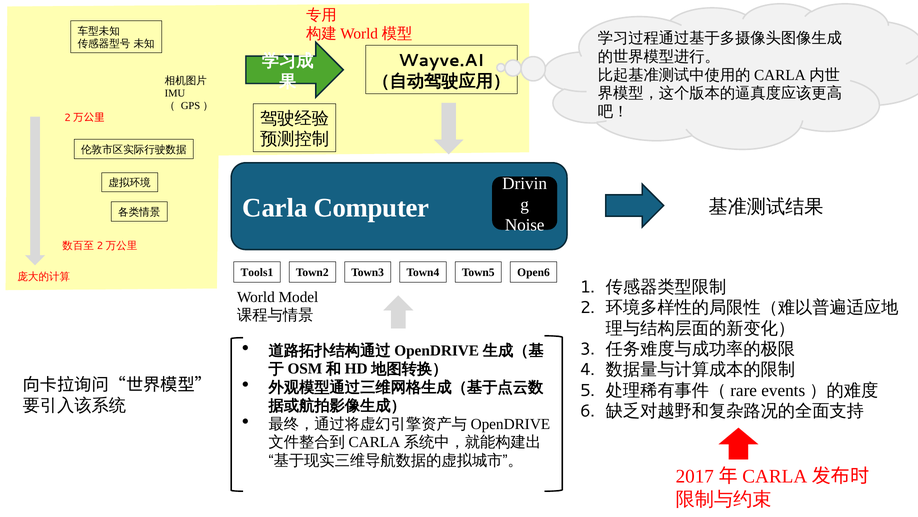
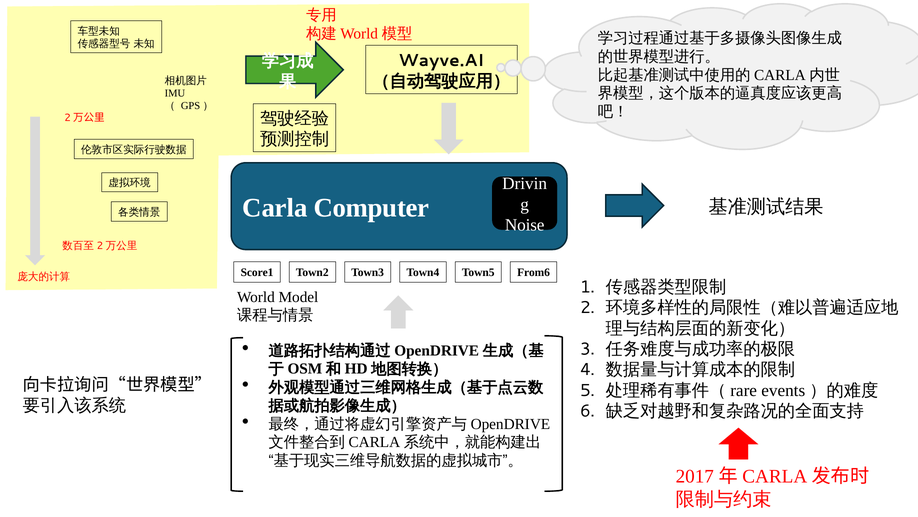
Tools1: Tools1 -> Score1
Open6: Open6 -> From6
